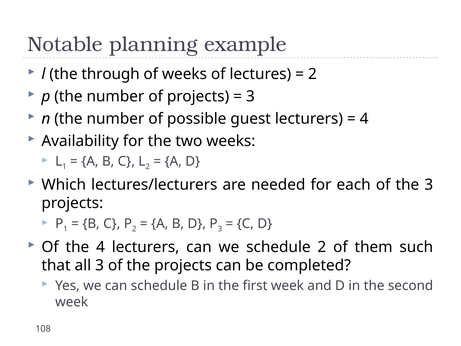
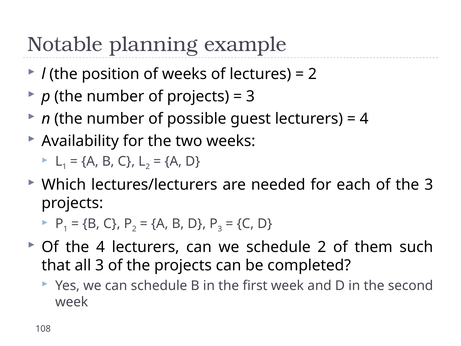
through: through -> position
